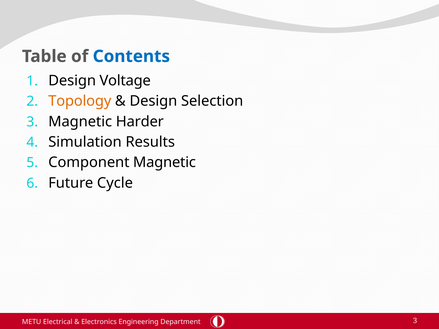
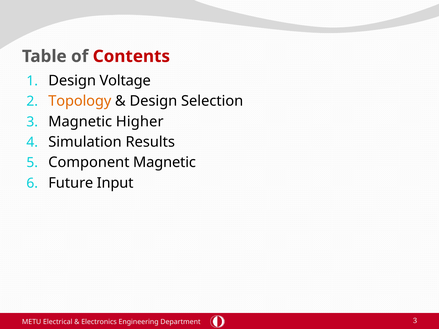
Contents colour: blue -> red
Harder: Harder -> Higher
Cycle: Cycle -> Input
